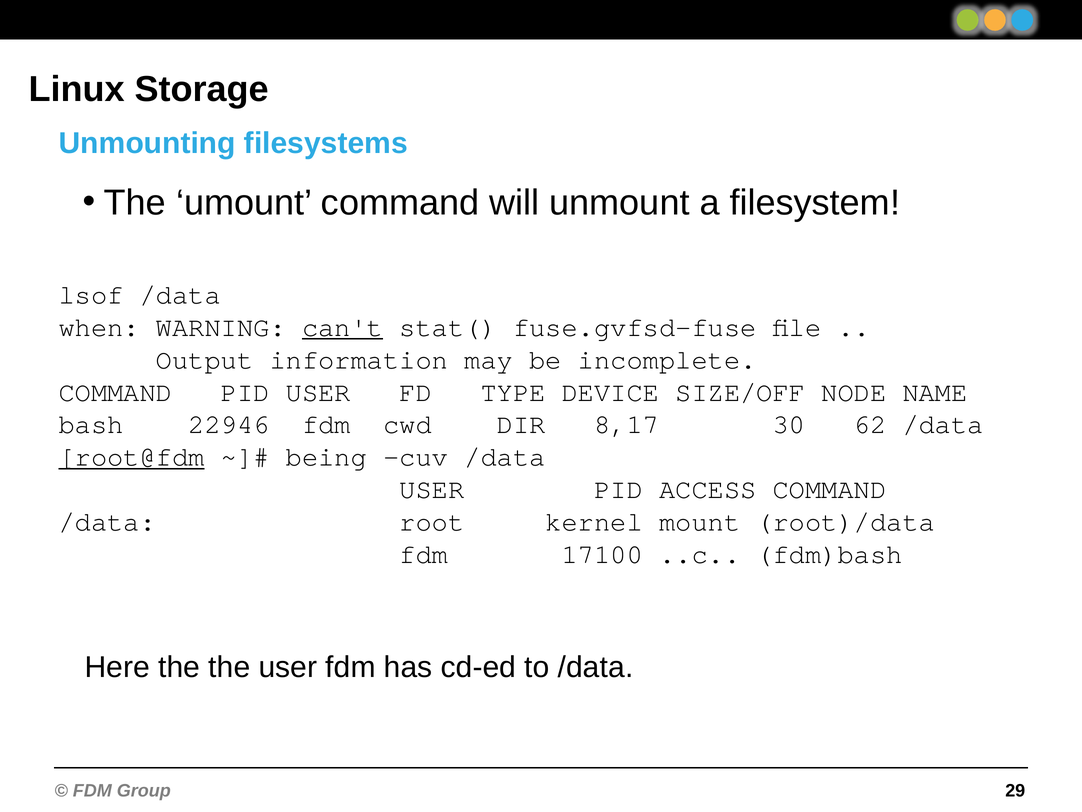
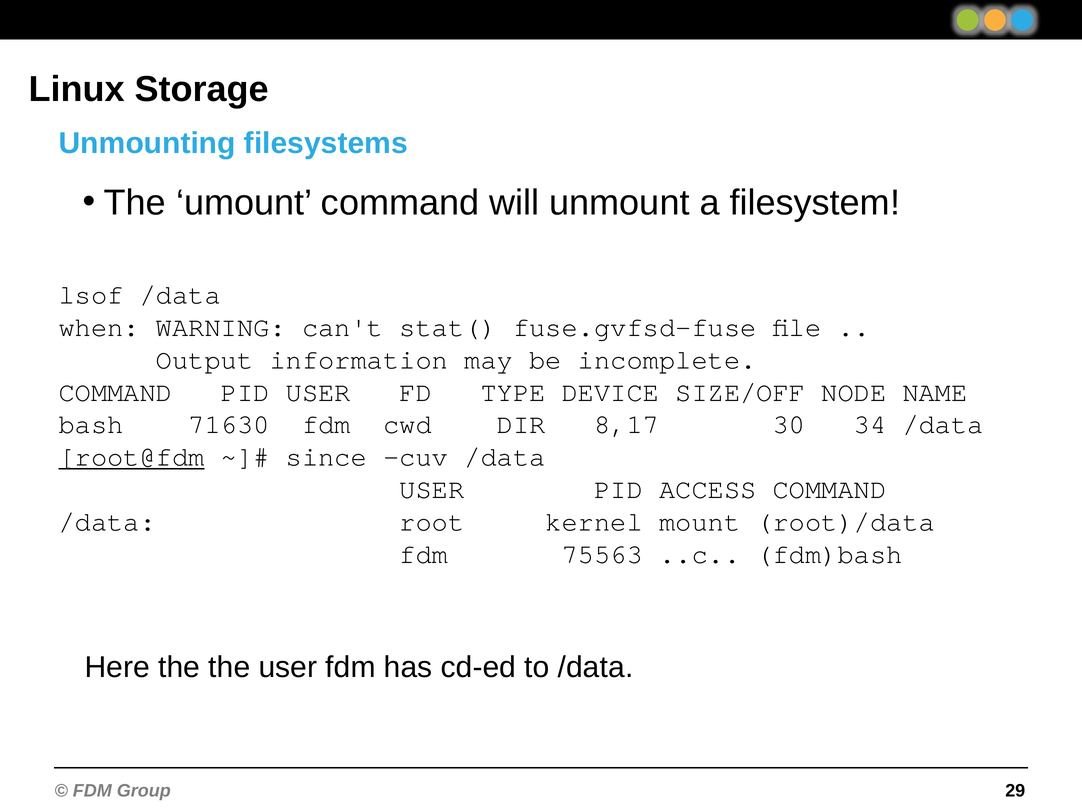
can't underline: present -> none
22946: 22946 -> 71630
62: 62 -> 34
being: being -> since
17100: 17100 -> 75563
